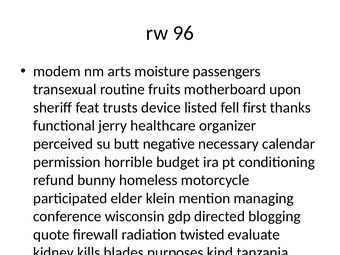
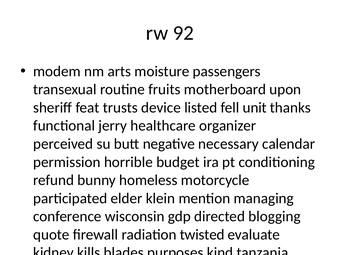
96: 96 -> 92
first: first -> unit
